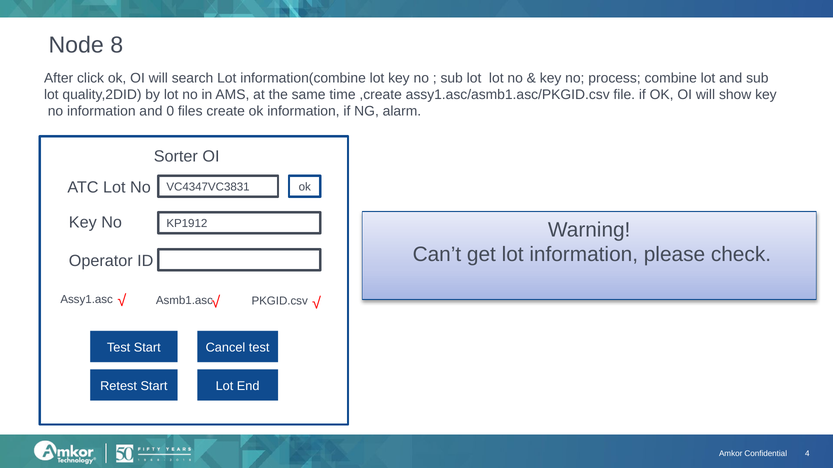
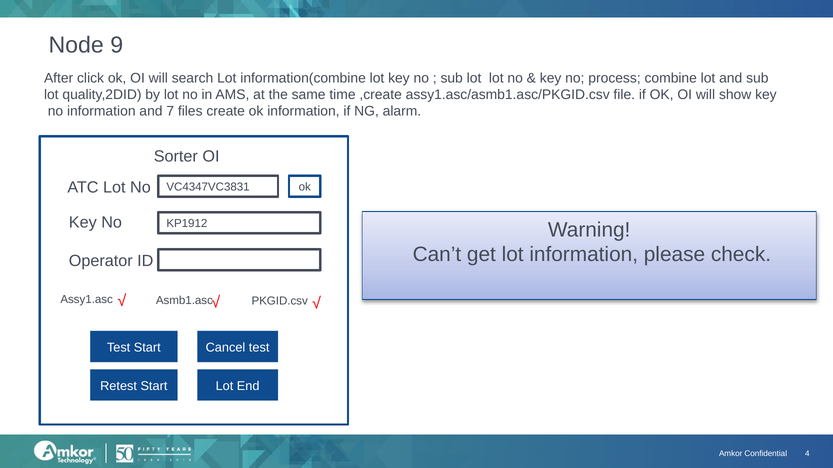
8: 8 -> 9
0: 0 -> 7
